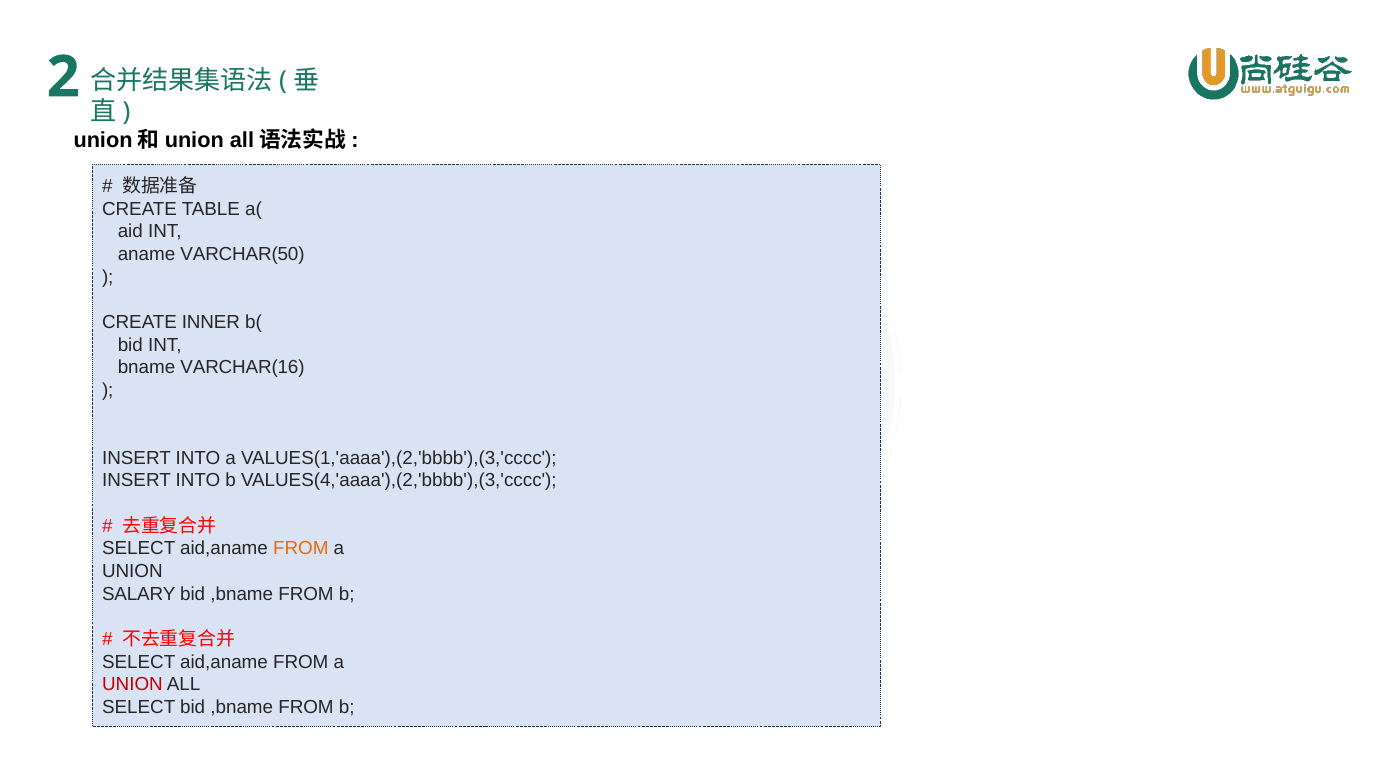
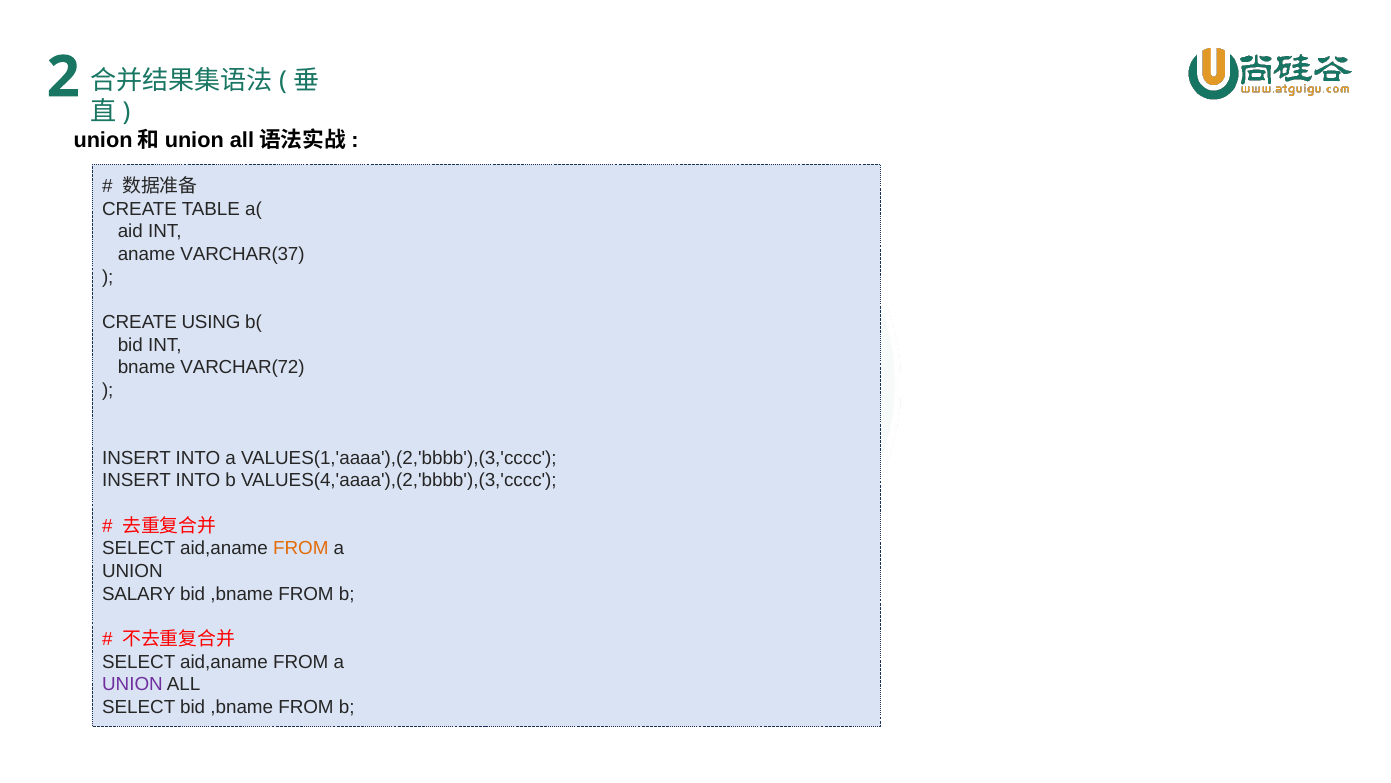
VARCHAR(50: VARCHAR(50 -> VARCHAR(37
INNER: INNER -> USING
VARCHAR(16: VARCHAR(16 -> VARCHAR(72
UNION at (132, 684) colour: red -> purple
